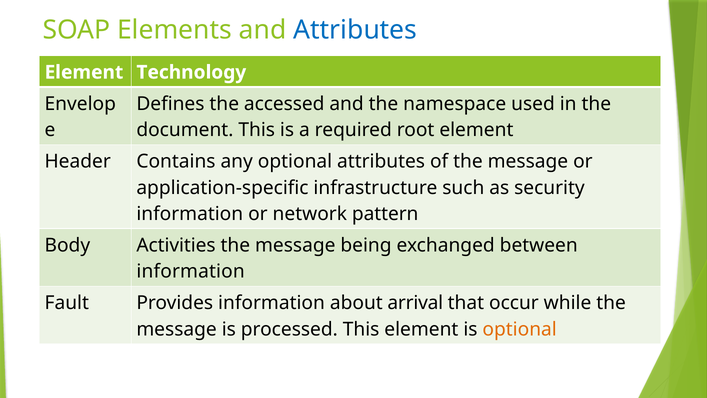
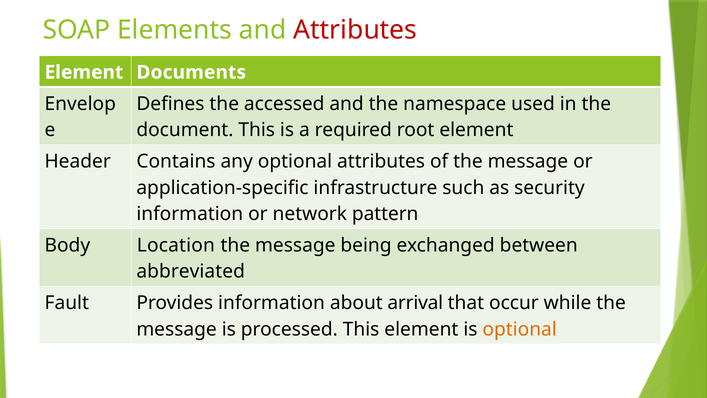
Attributes at (355, 30) colour: blue -> red
Technology: Technology -> Documents
Activities: Activities -> Location
information at (191, 271): information -> abbreviated
